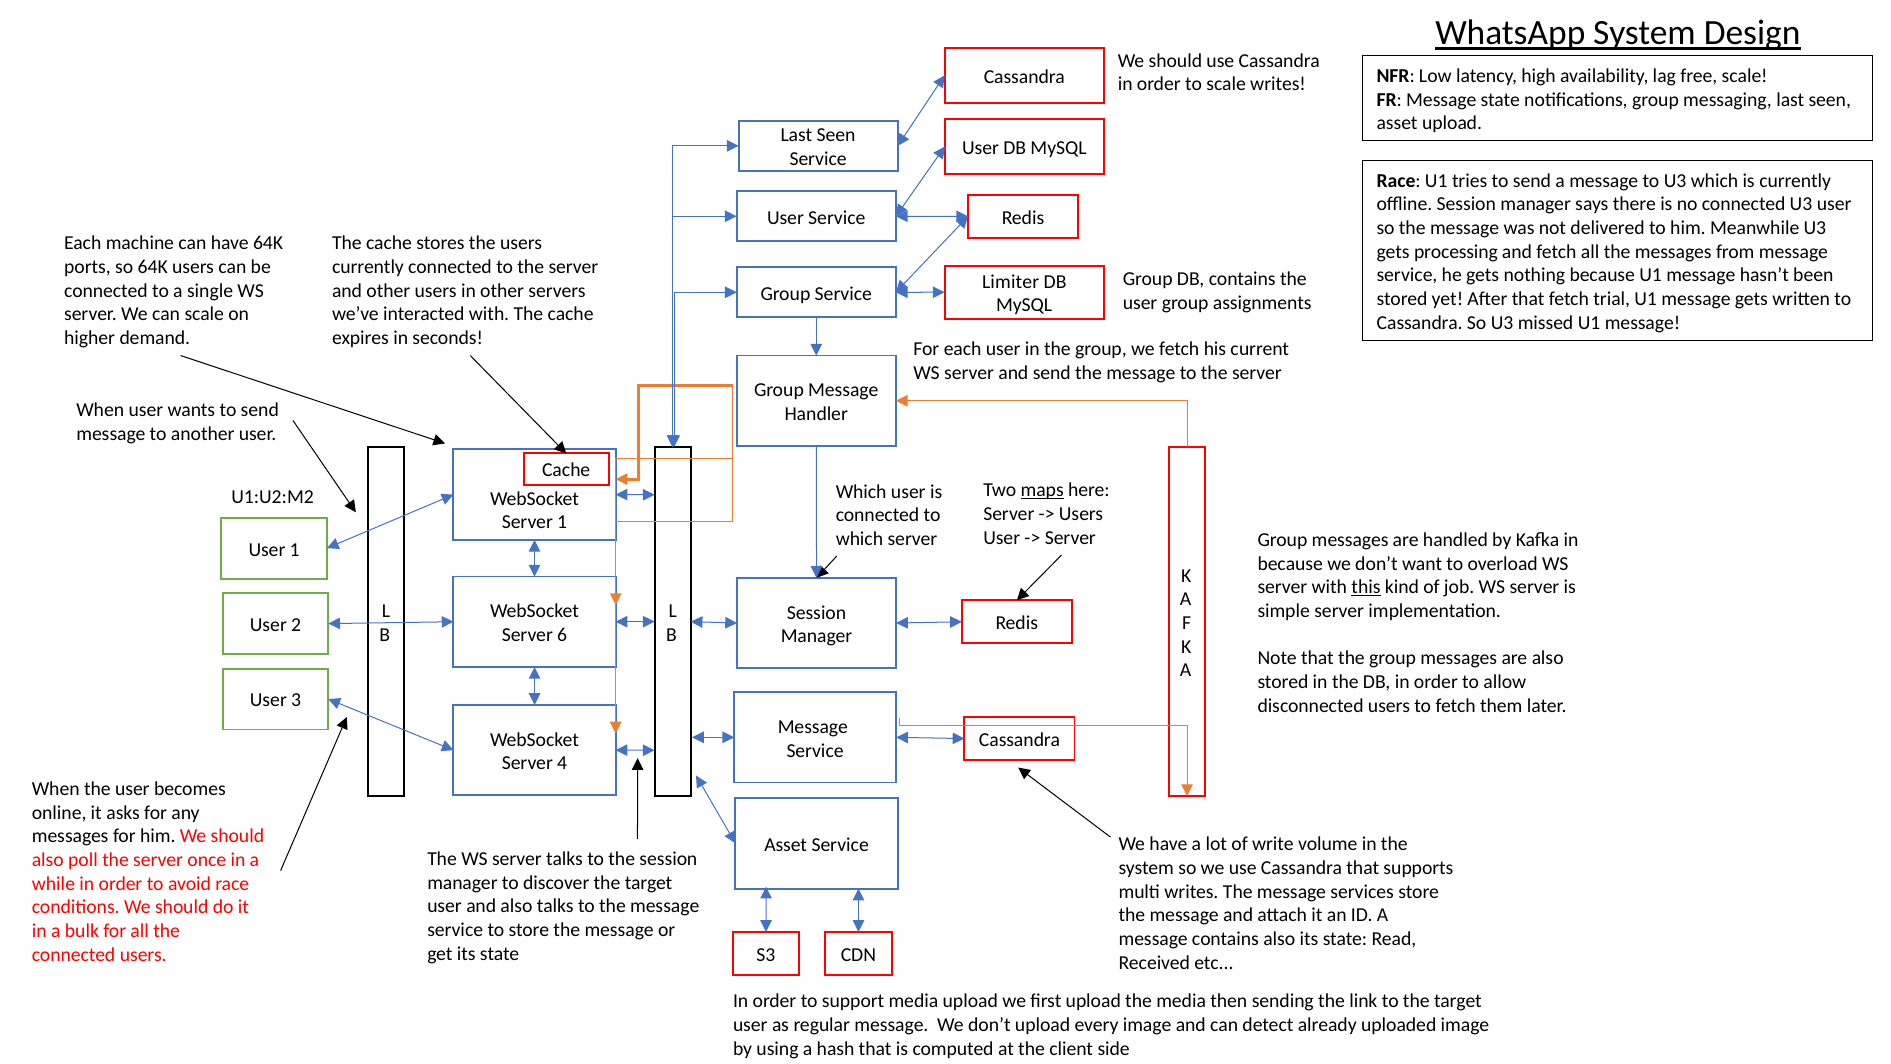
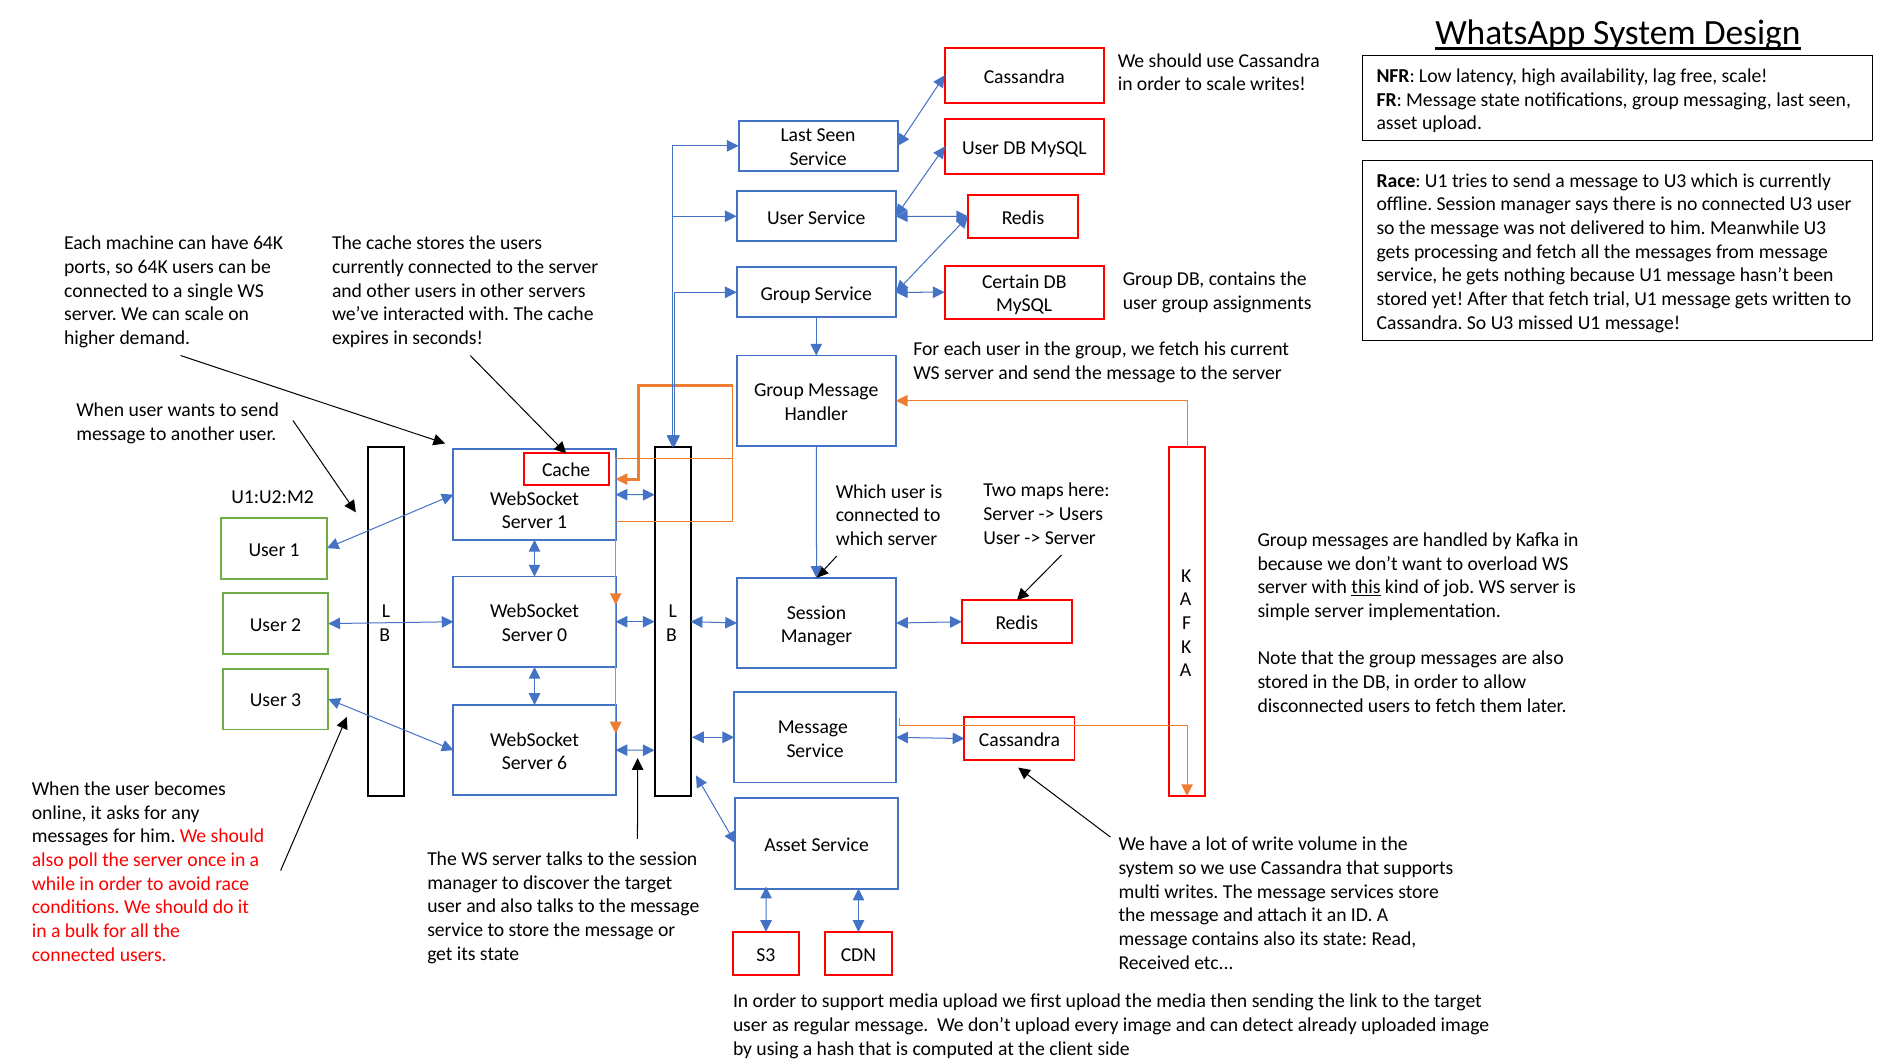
Limiter: Limiter -> Certain
maps underline: present -> none
6: 6 -> 0
4: 4 -> 6
